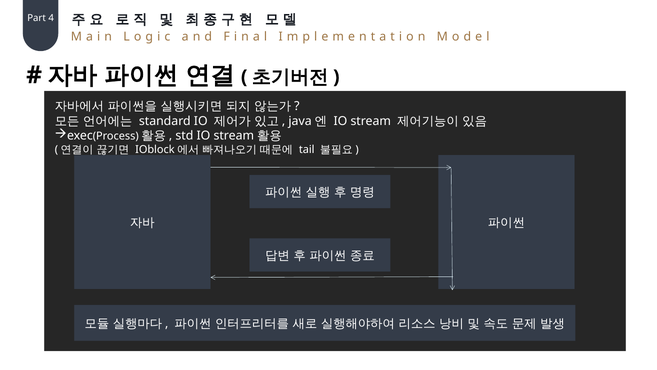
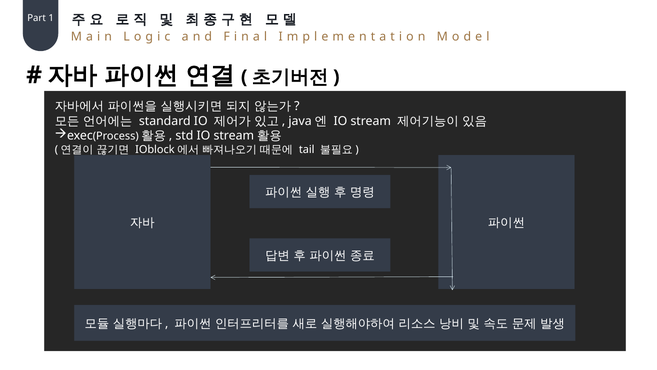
4: 4 -> 1
